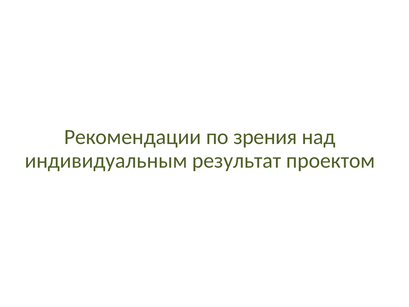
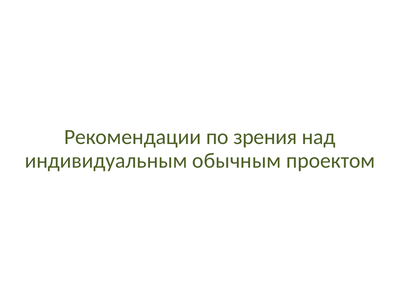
результат: результат -> обычным
